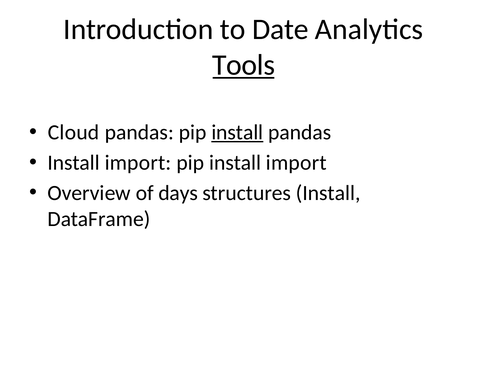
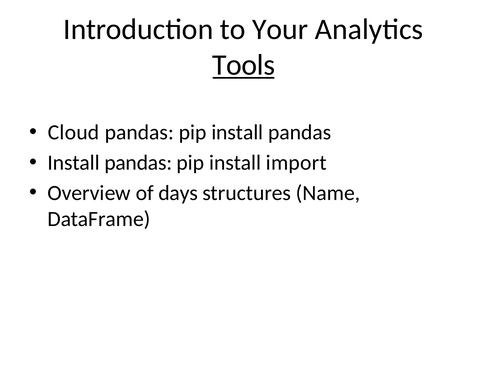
Date: Date -> Your
install at (237, 132) underline: present -> none
import at (138, 163): import -> pandas
structures Install: Install -> Name
